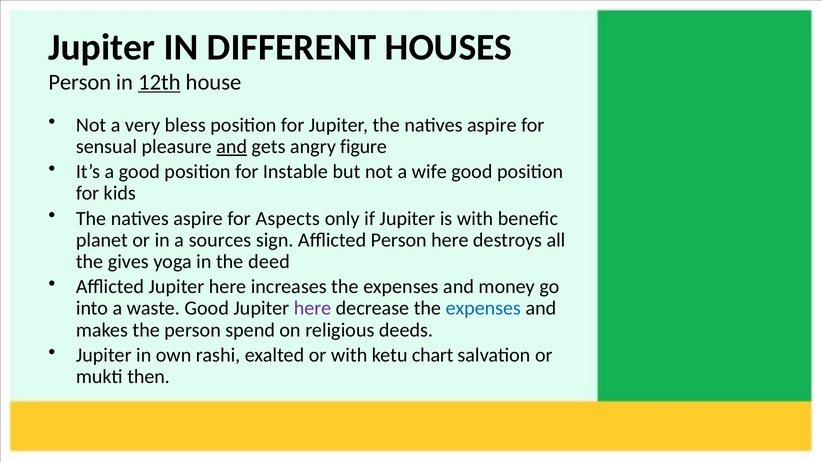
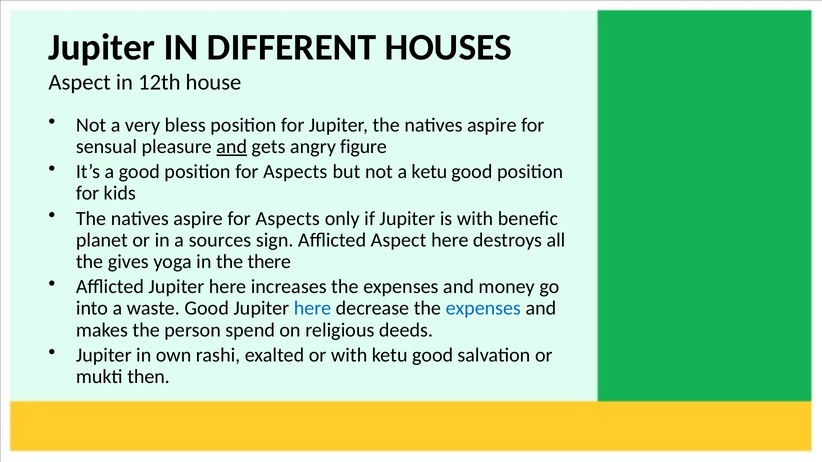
Person at (80, 82): Person -> Aspect
12th underline: present -> none
position for Instable: Instable -> Aspects
a wife: wife -> ketu
Afflicted Person: Person -> Aspect
deed: deed -> there
here at (313, 309) colour: purple -> blue
with ketu chart: chart -> good
